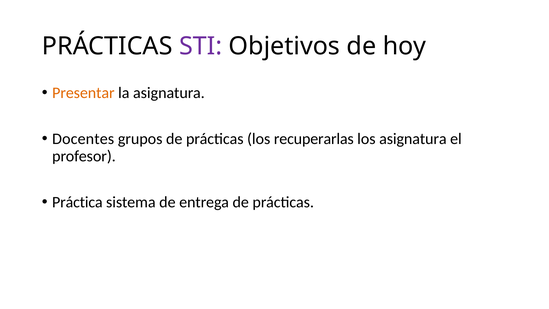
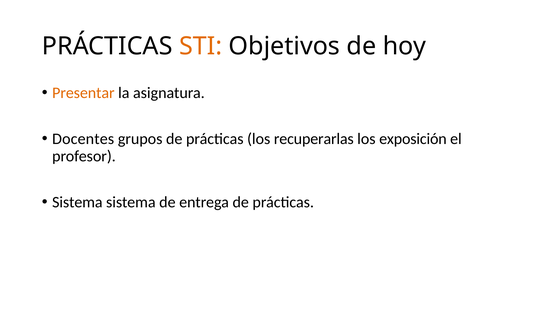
STI colour: purple -> orange
los asignatura: asignatura -> exposición
Práctica at (77, 202): Práctica -> Sistema
